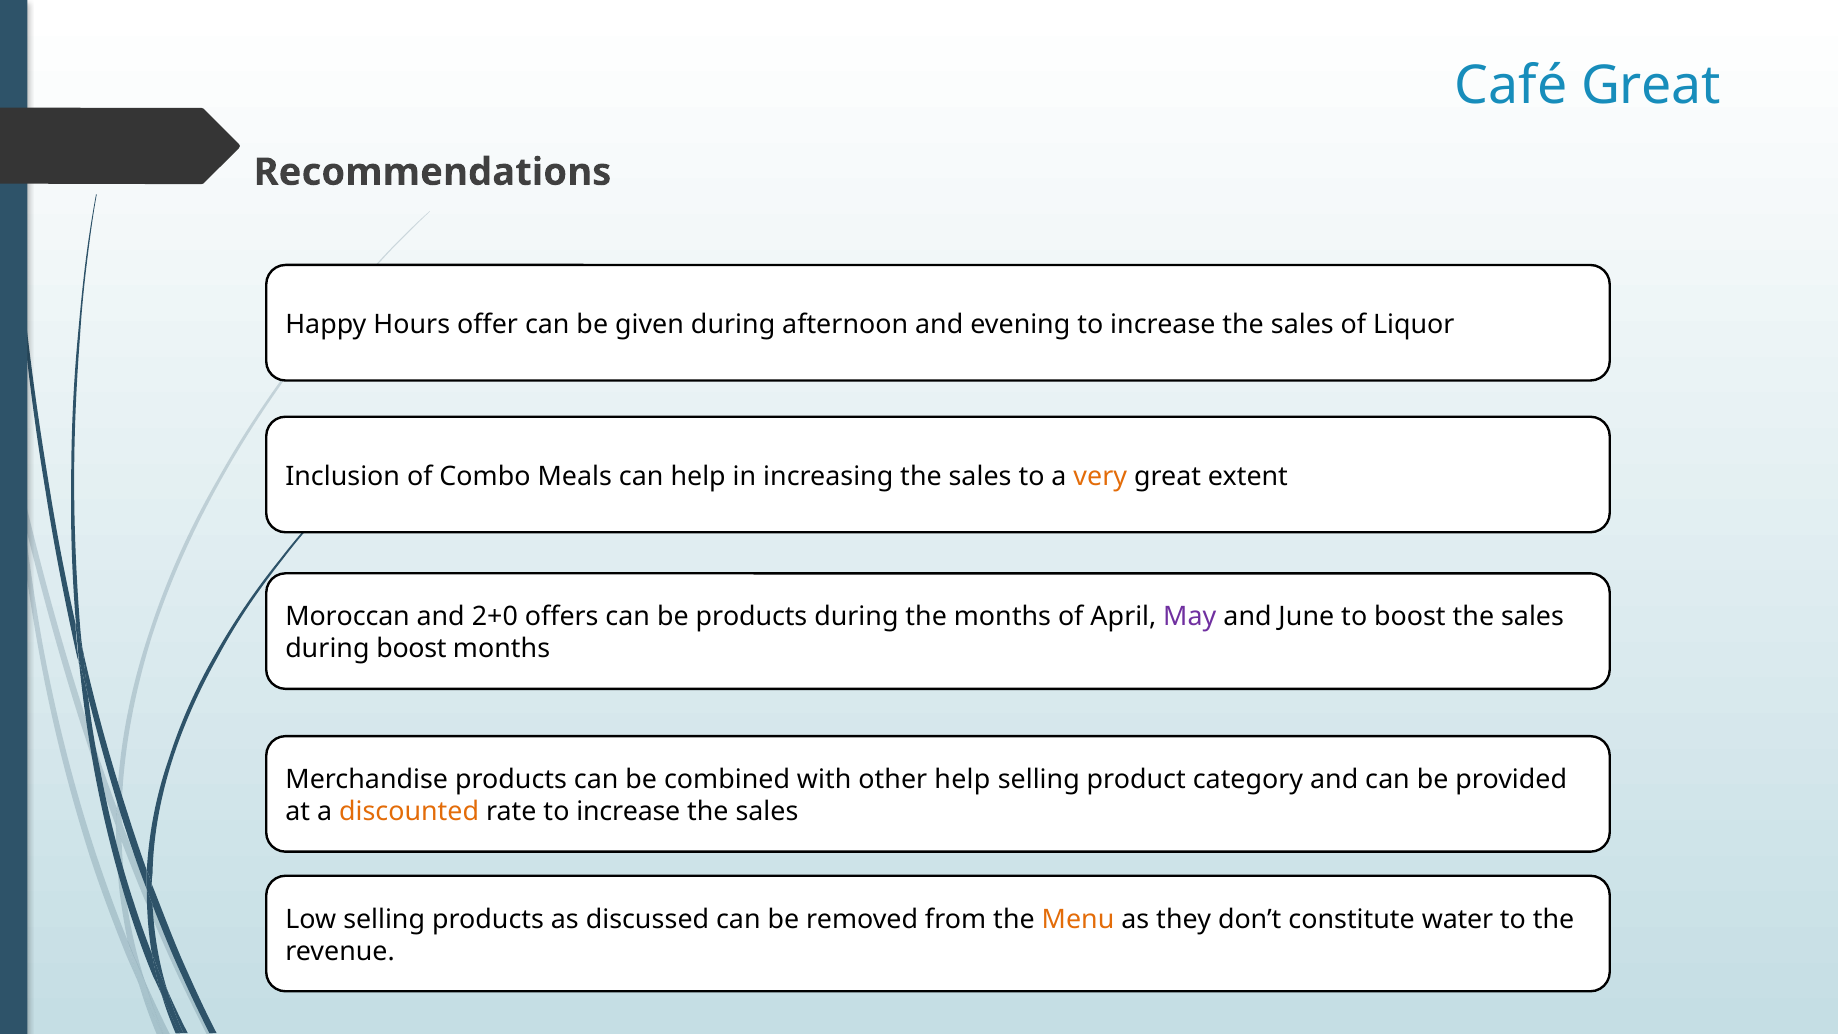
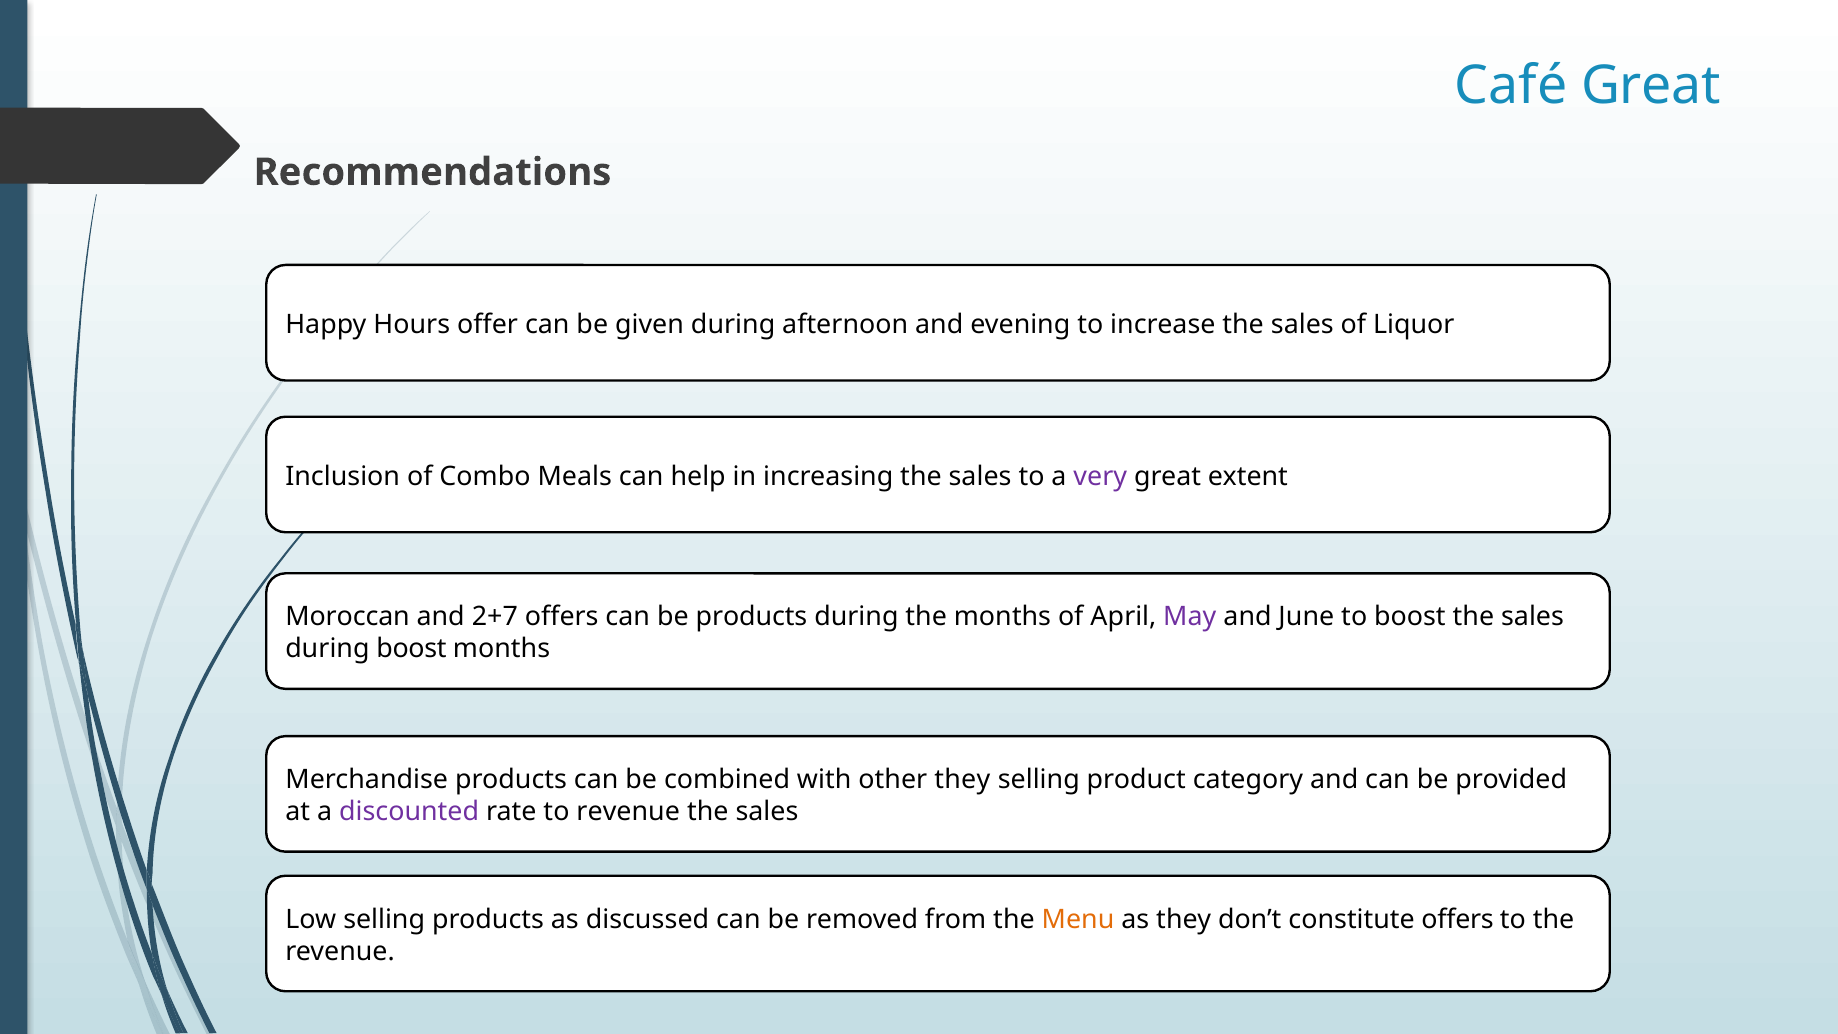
very colour: orange -> purple
2+0: 2+0 -> 2+7
other help: help -> they
discounted colour: orange -> purple
rate to increase: increase -> revenue
constitute water: water -> offers
